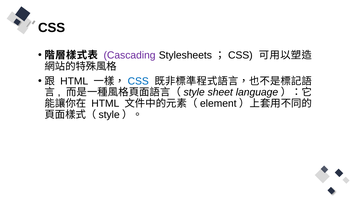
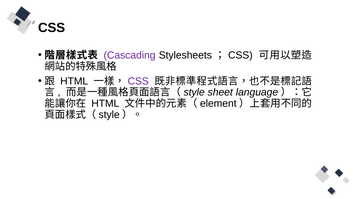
CSS at (138, 81) colour: blue -> purple
